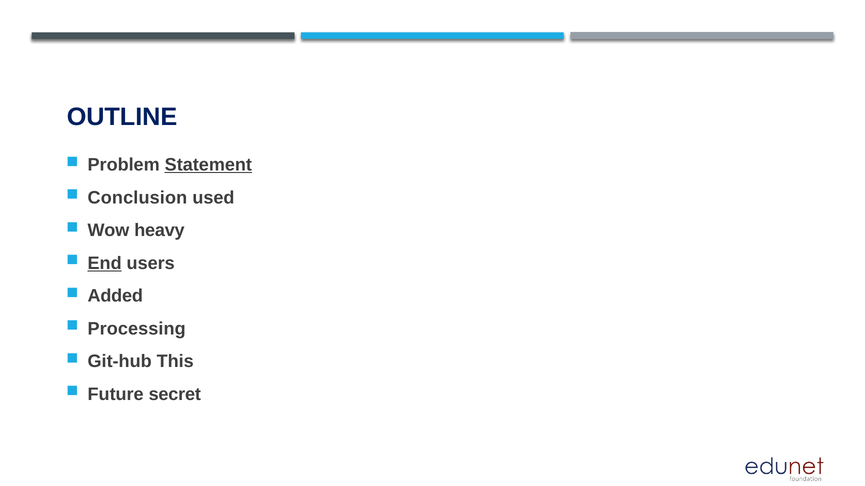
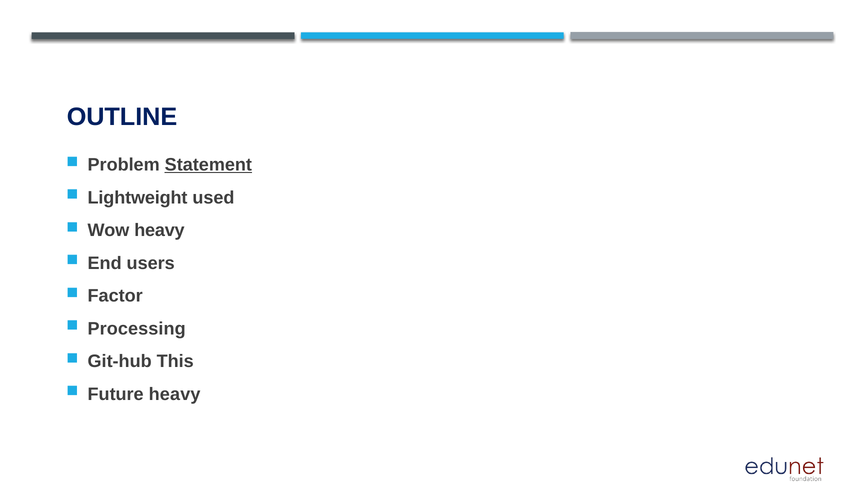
Conclusion: Conclusion -> Lightweight
End underline: present -> none
Added: Added -> Factor
Future secret: secret -> heavy
